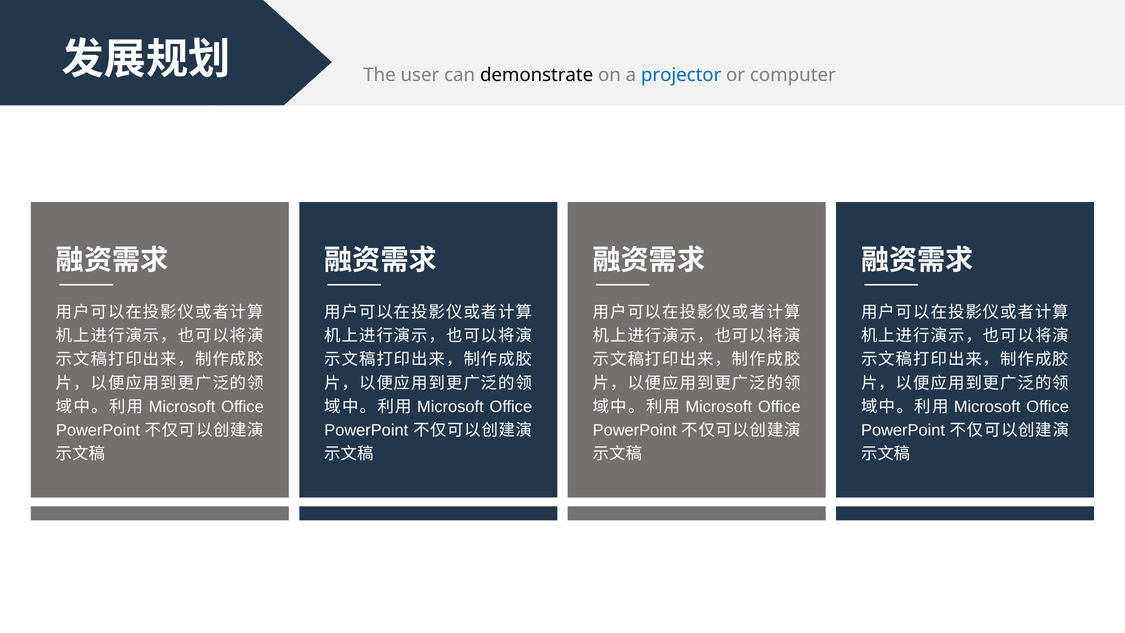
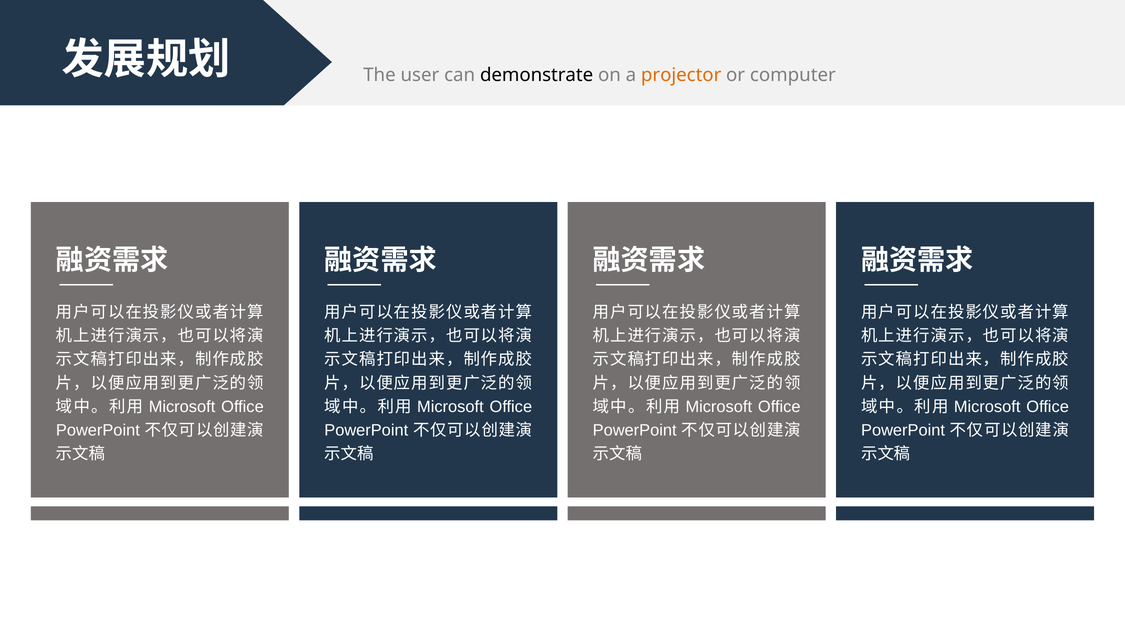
projector colour: blue -> orange
